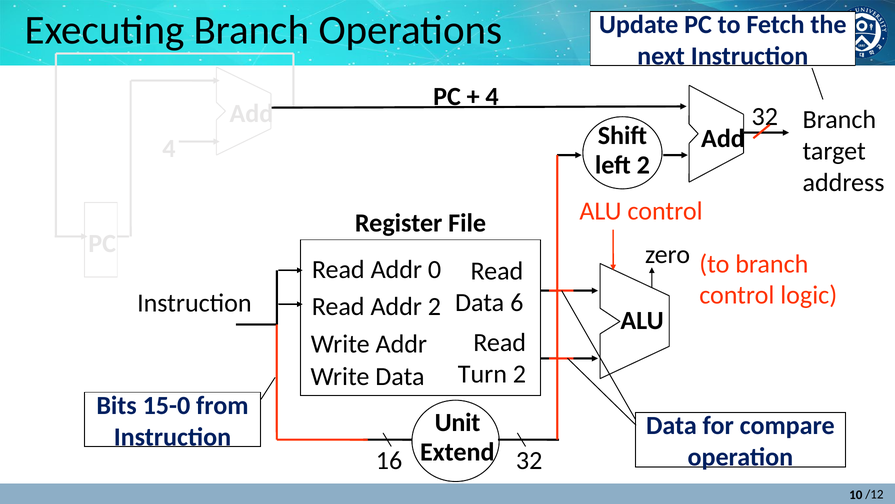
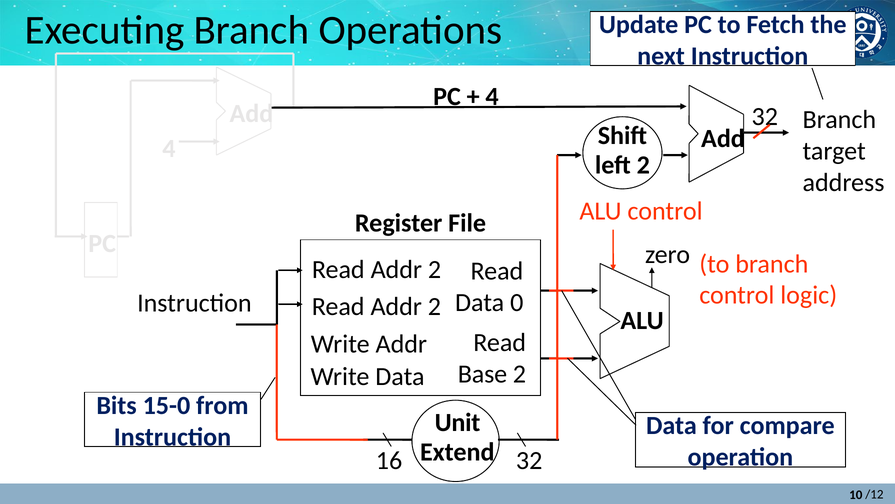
0 at (435, 269): 0 -> 2
6: 6 -> 0
Turn: Turn -> Base
